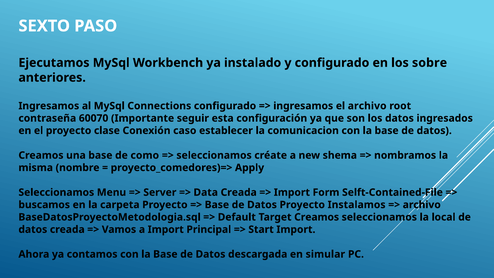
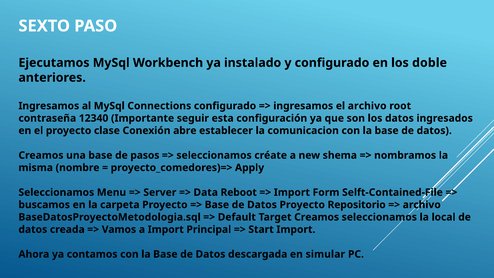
sobre: sobre -> doble
60070: 60070 -> 12340
caso: caso -> abre
como: como -> pasos
Data Creada: Creada -> Reboot
Instalamos: Instalamos -> Repositorio
